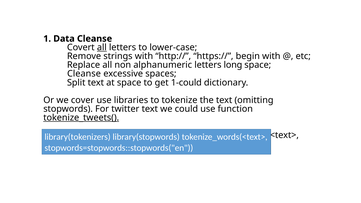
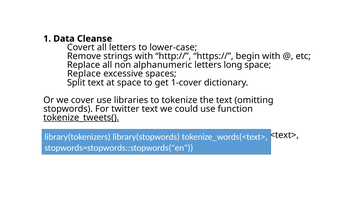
all at (102, 47) underline: present -> none
Cleanse at (84, 74): Cleanse -> Replace
1-could: 1-could -> 1-cover
